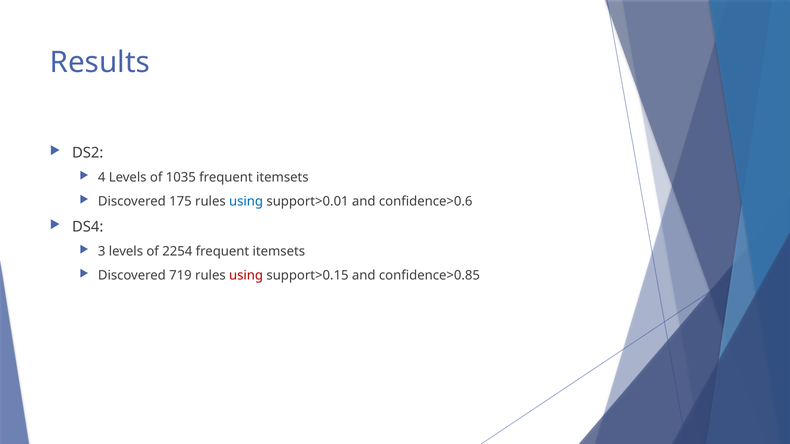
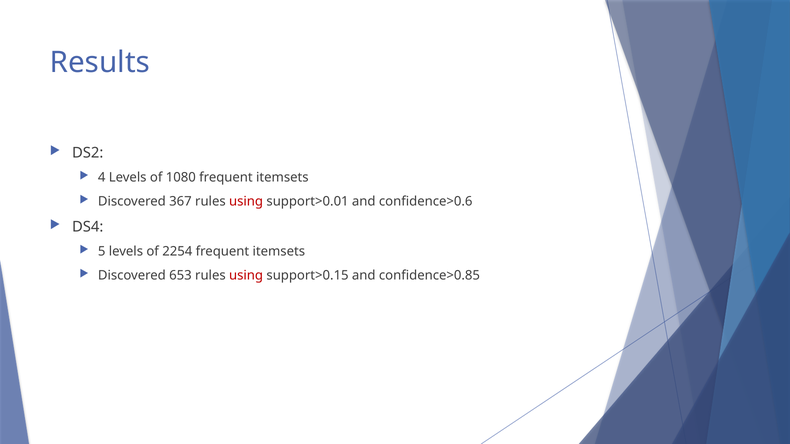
1035: 1035 -> 1080
175: 175 -> 367
using at (246, 202) colour: blue -> red
3: 3 -> 5
719: 719 -> 653
